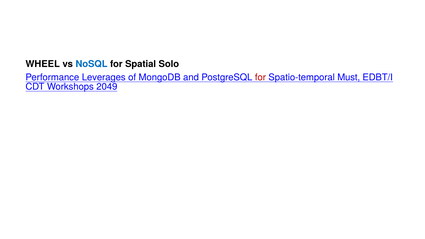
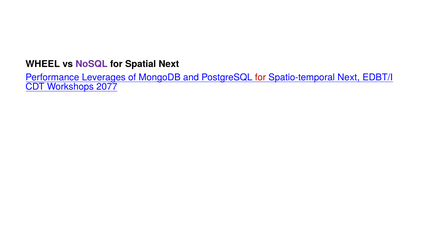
NoSQL colour: blue -> purple
Spatial Solo: Solo -> Next
Spatio-temporal Must: Must -> Next
2049: 2049 -> 2077
